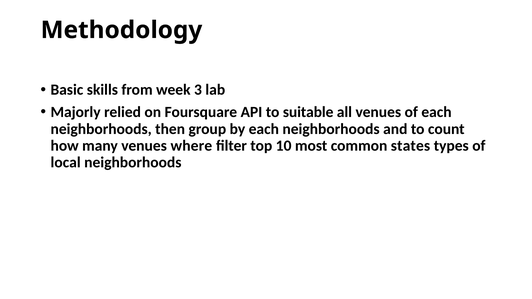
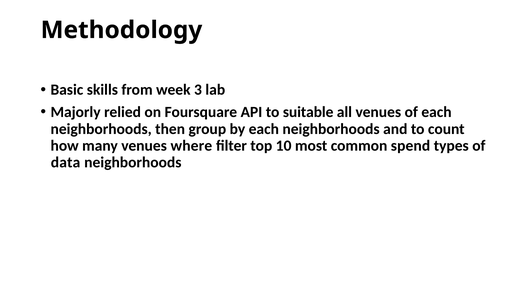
states: states -> spend
local: local -> data
